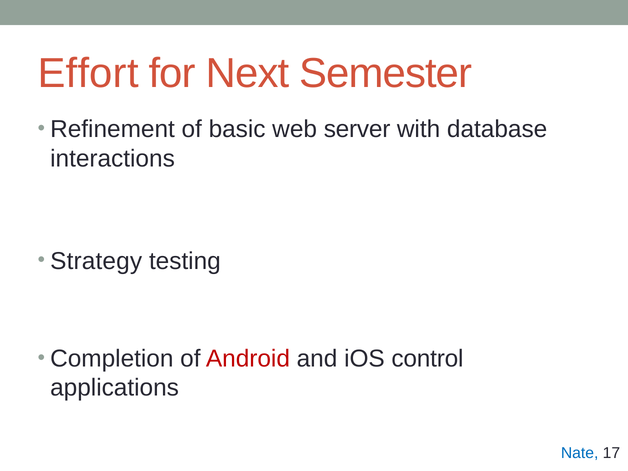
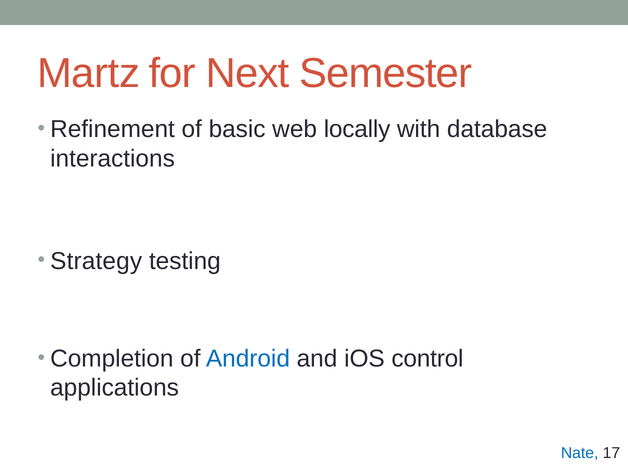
Effort: Effort -> Martz
server: server -> locally
Android colour: red -> blue
